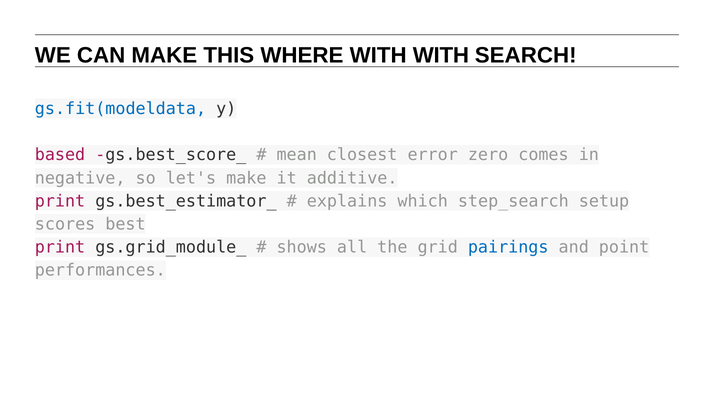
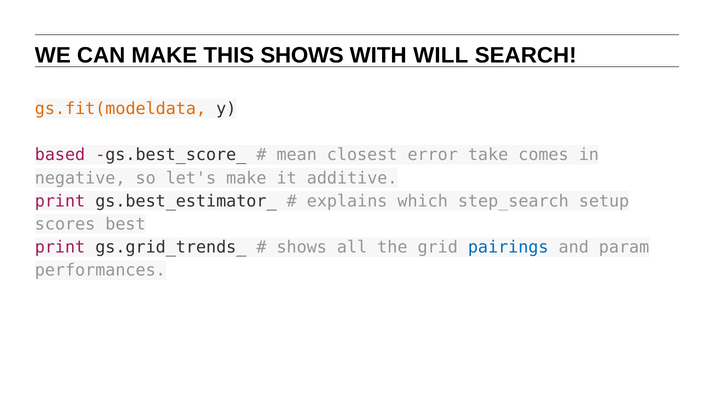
THIS WHERE: WHERE -> SHOWS
WITH WITH: WITH -> WILL
gs.fit(modeldata colour: blue -> orange
zero: zero -> take
gs.grid_module_: gs.grid_module_ -> gs.grid_trends_
point: point -> param
